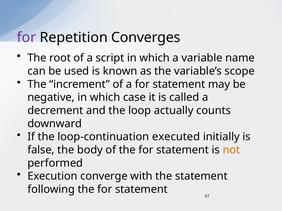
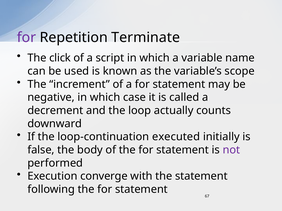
Converges: Converges -> Terminate
root: root -> click
not colour: orange -> purple
